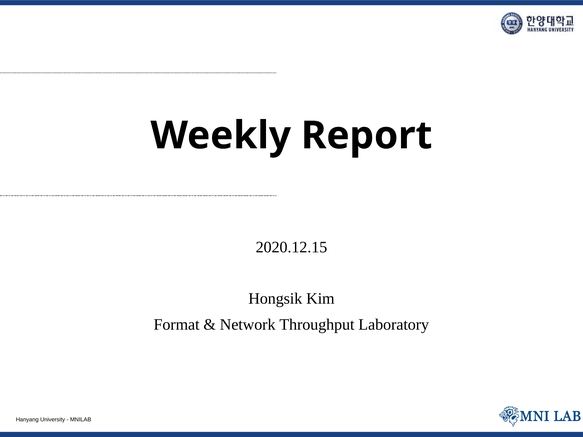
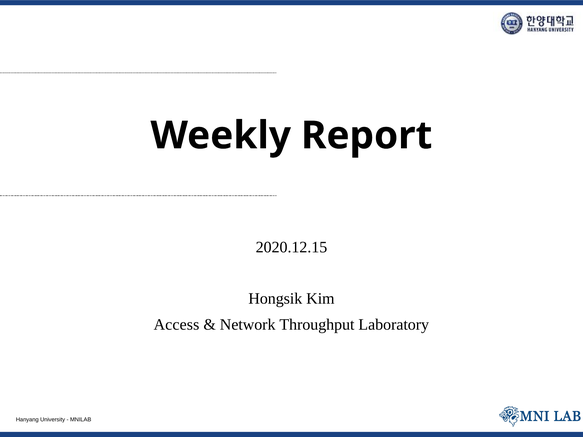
Format: Format -> Access
